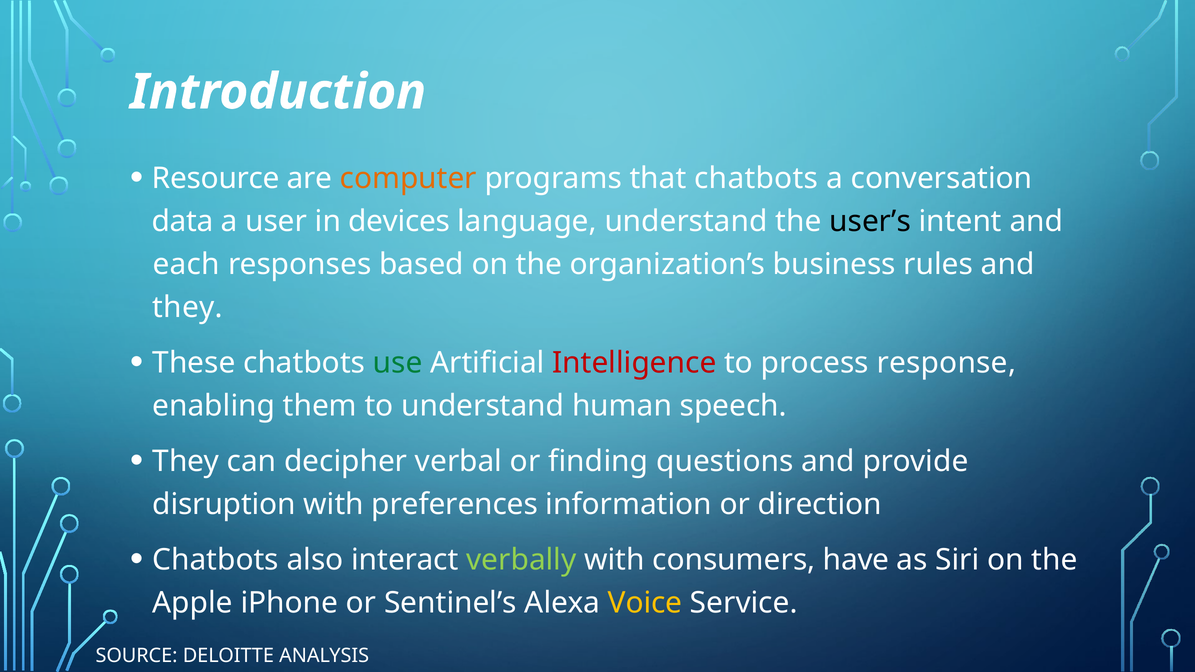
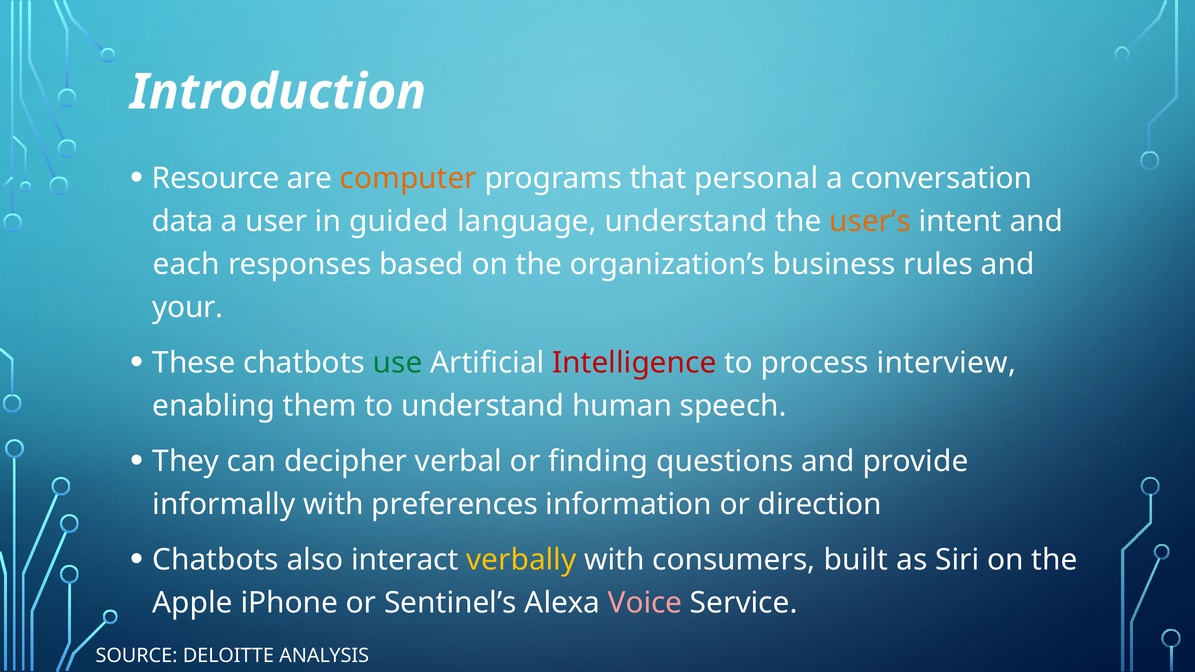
that chatbots: chatbots -> personal
devices: devices -> guided
user’s colour: black -> orange
they at (188, 308): they -> your
response: response -> interview
disruption: disruption -> informally
verbally colour: light green -> yellow
have: have -> built
Voice colour: yellow -> pink
